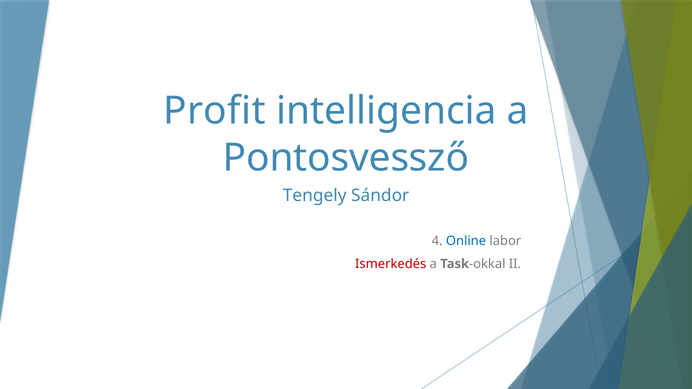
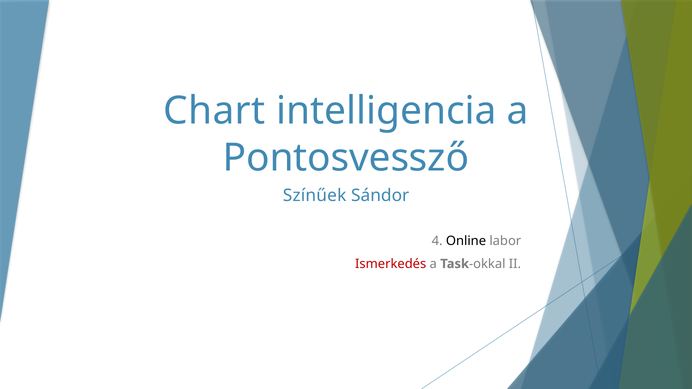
Profit: Profit -> Chart
Tengely: Tengely -> Színűek
Online colour: blue -> black
